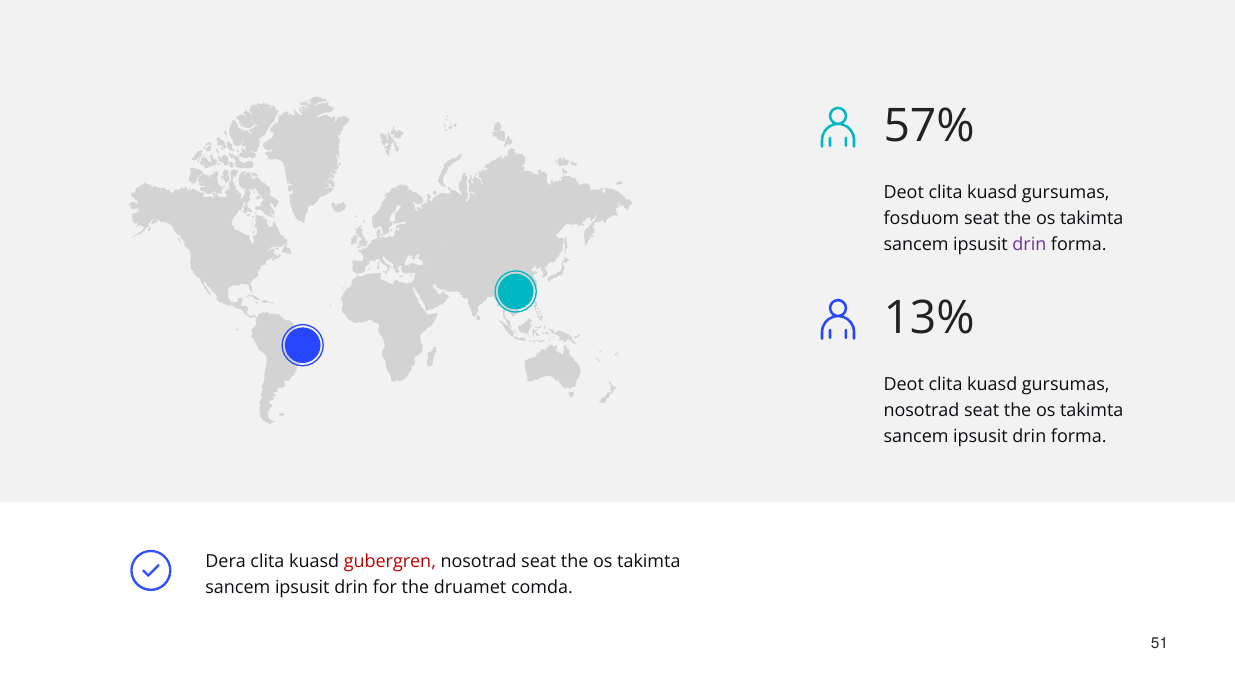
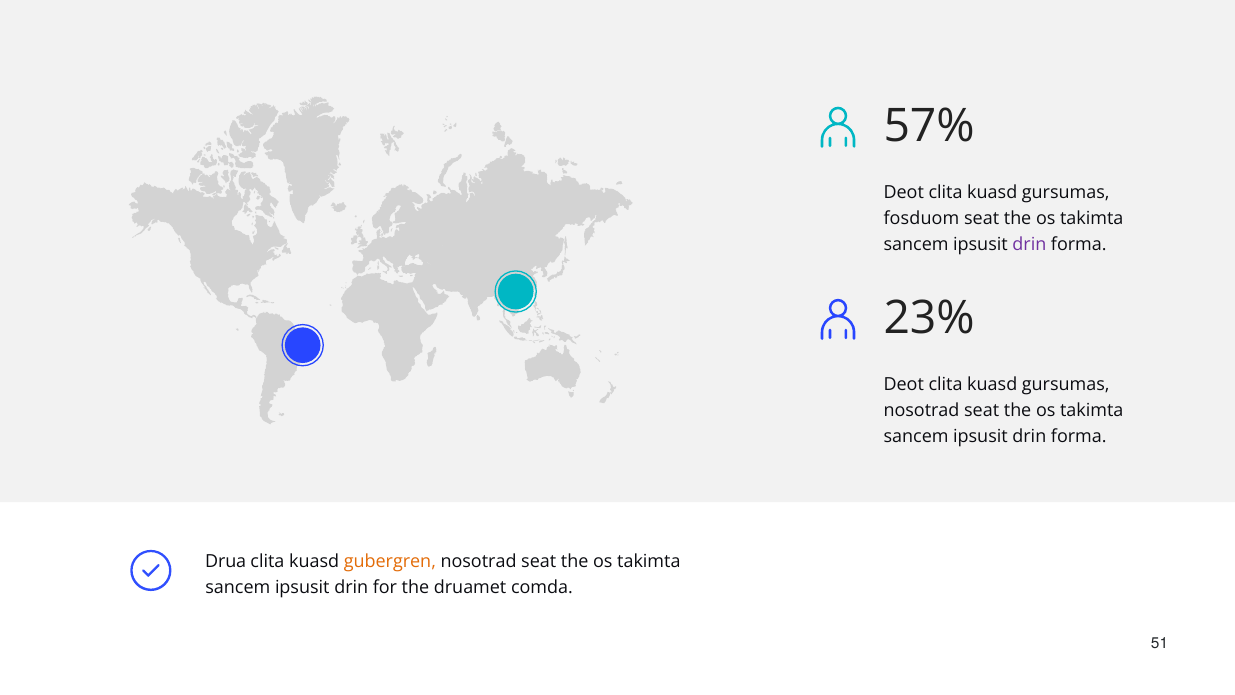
13%: 13% -> 23%
Dera: Dera -> Drua
gubergren colour: red -> orange
